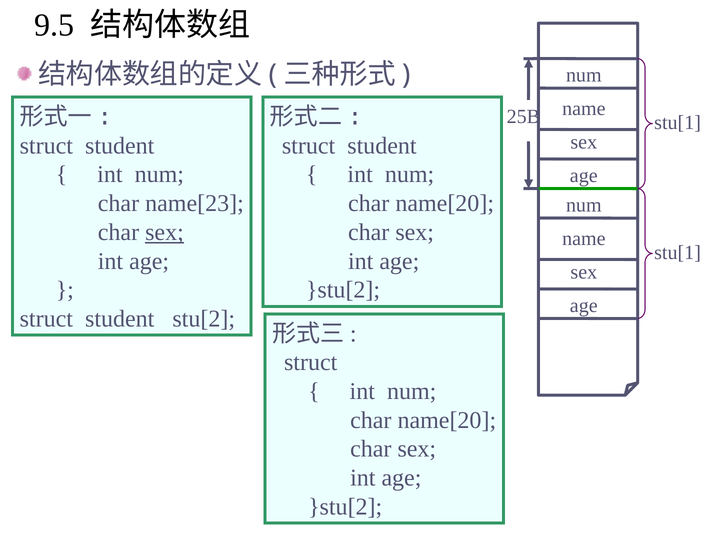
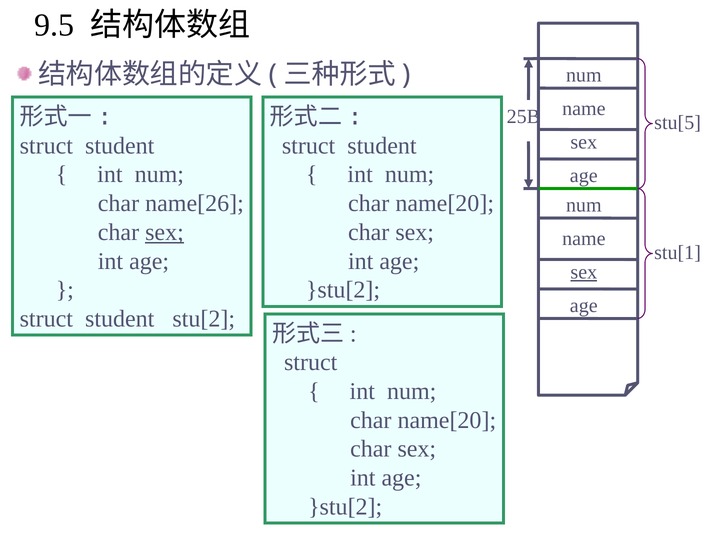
stu[1 at (678, 123): stu[1 -> stu[5
name[23: name[23 -> name[26
sex at (584, 272) underline: none -> present
